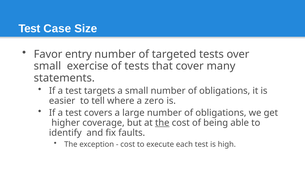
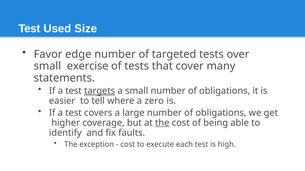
Case: Case -> Used
entry: entry -> edge
targets underline: none -> present
